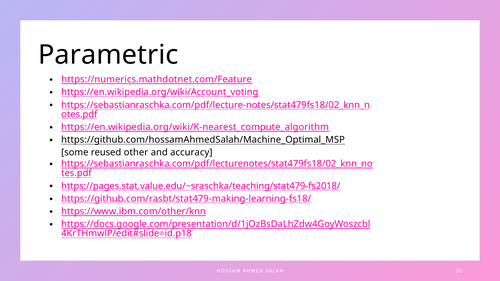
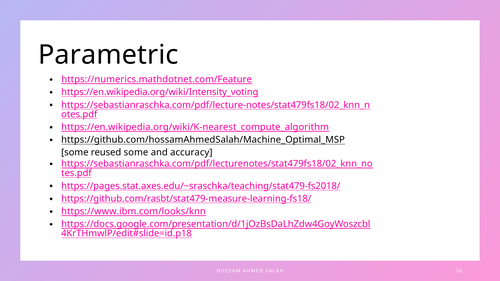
https://en.wikipedia.org/wiki/Account_voting: https://en.wikipedia.org/wiki/Account_voting -> https://en.wikipedia.org/wiki/Intensity_voting
reused other: other -> some
https://pages.stat.value.edu/~sraschka/teaching/stat479-fs2018/: https://pages.stat.value.edu/~sraschka/teaching/stat479-fs2018/ -> https://pages.stat.axes.edu/~sraschka/teaching/stat479-fs2018/
https://github.com/rasbt/stat479-making-learning-fs18/: https://github.com/rasbt/stat479-making-learning-fs18/ -> https://github.com/rasbt/stat479-measure-learning-fs18/
https://www.ibm.com/other/knn: https://www.ibm.com/other/knn -> https://www.ibm.com/looks/knn
